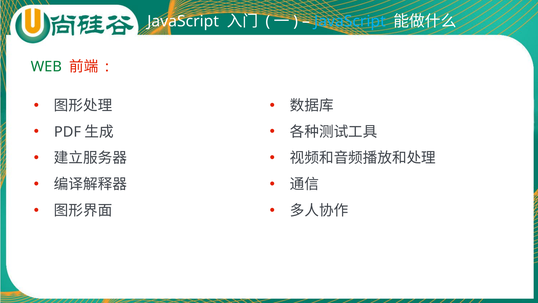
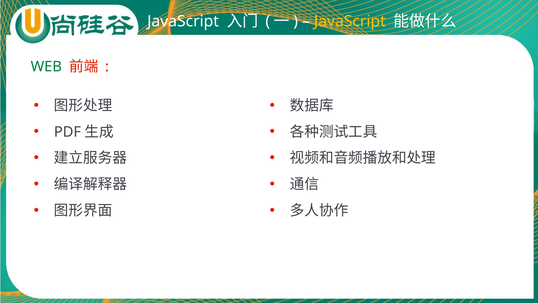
JavaScript at (350, 21) colour: light blue -> yellow
